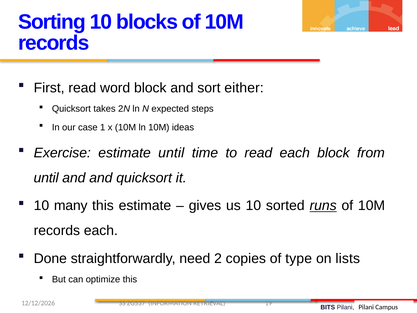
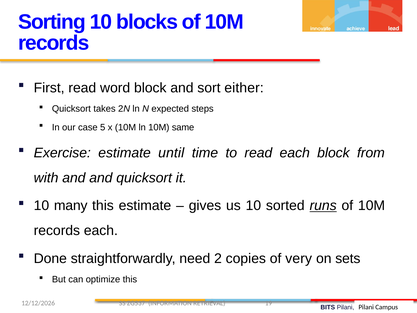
1: 1 -> 5
ideas: ideas -> same
until at (46, 178): until -> with
type: type -> very
lists: lists -> sets
